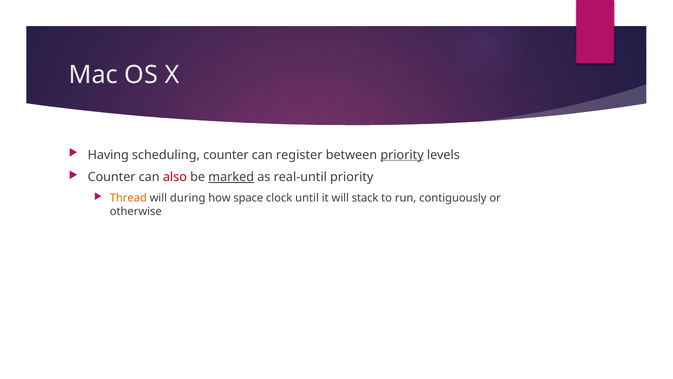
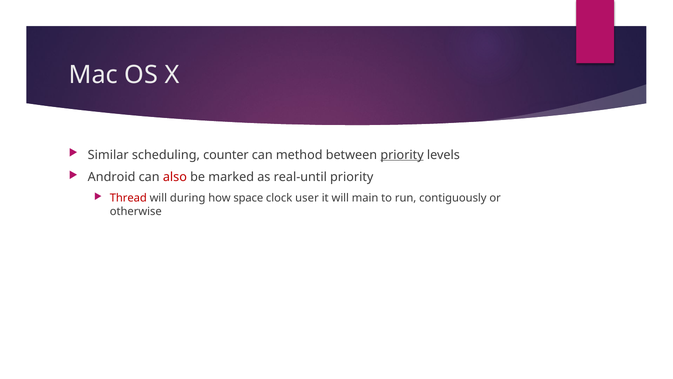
Having: Having -> Similar
register: register -> method
Counter at (112, 177): Counter -> Android
marked underline: present -> none
Thread colour: orange -> red
until: until -> user
stack: stack -> main
